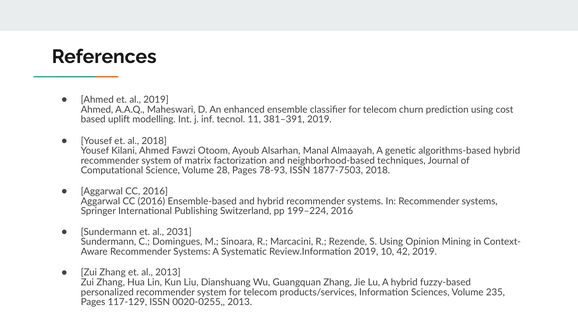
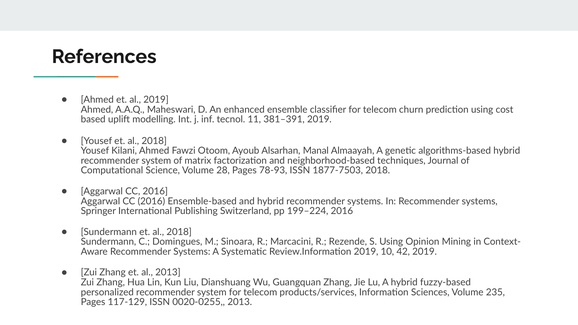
Sundermann et al 2031: 2031 -> 2018
